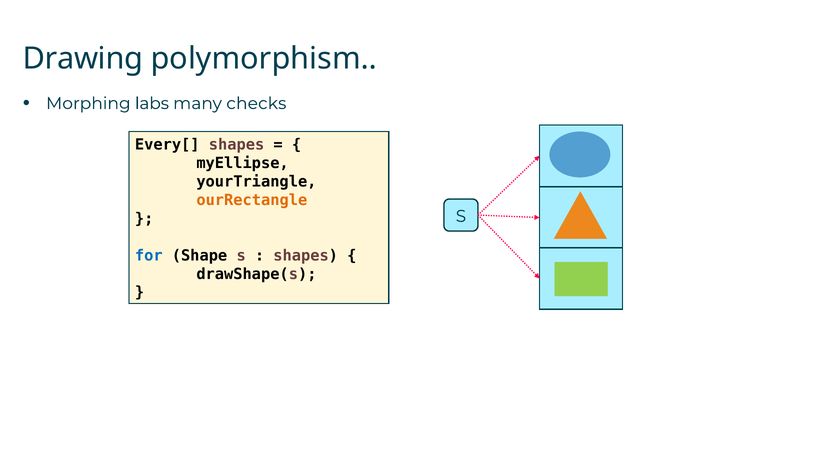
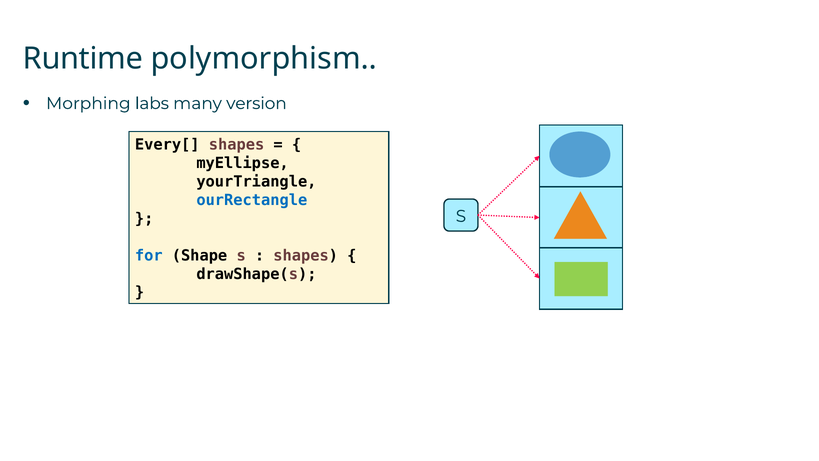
Drawing: Drawing -> Runtime
checks: checks -> version
ourRectangle colour: orange -> blue
